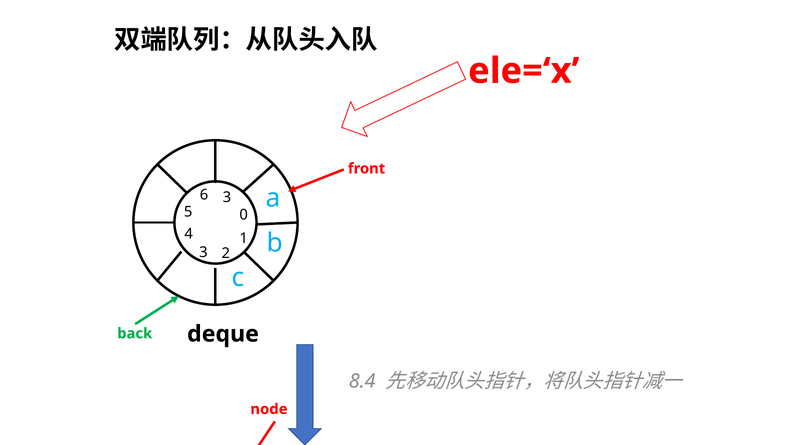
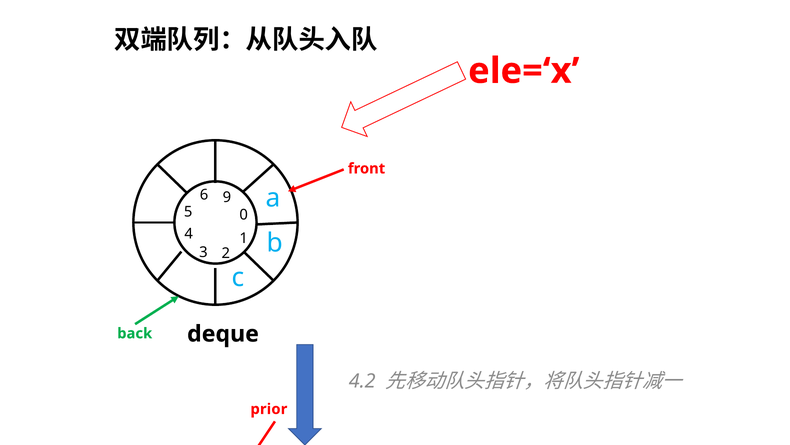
6 3: 3 -> 9
8.4: 8.4 -> 4.2
node: node -> prior
